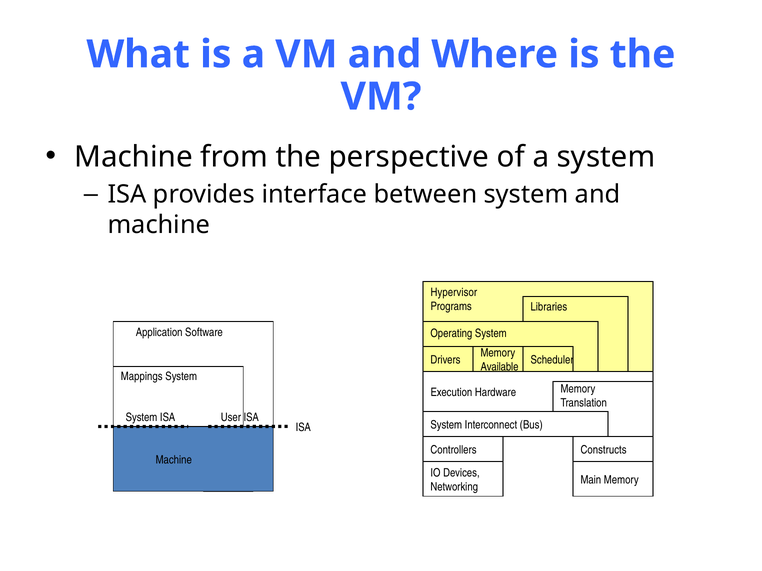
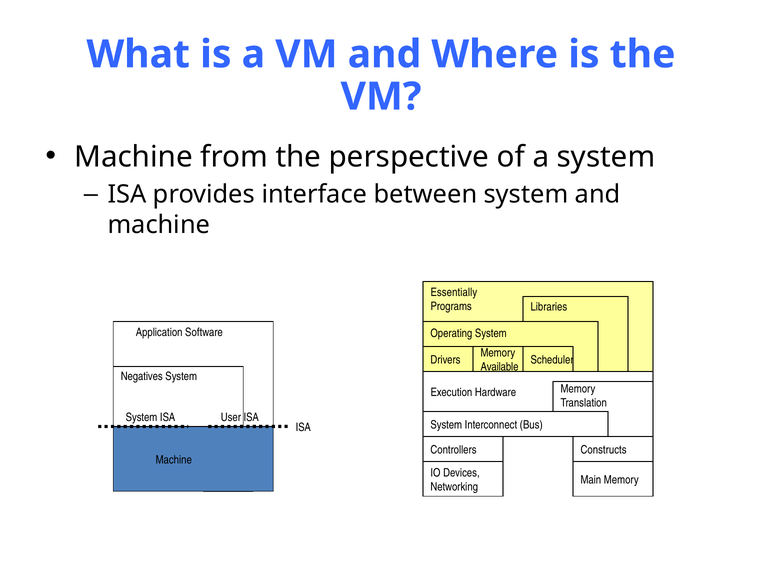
Hypervisor: Hypervisor -> Essentially
Mappings: Mappings -> Negatives
